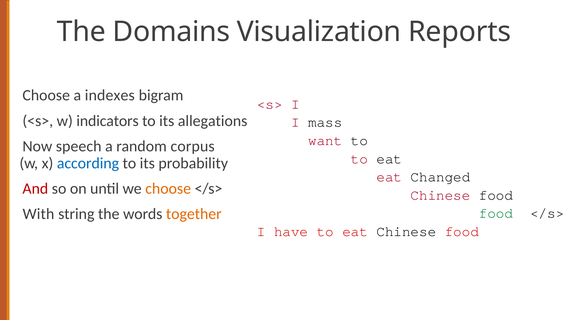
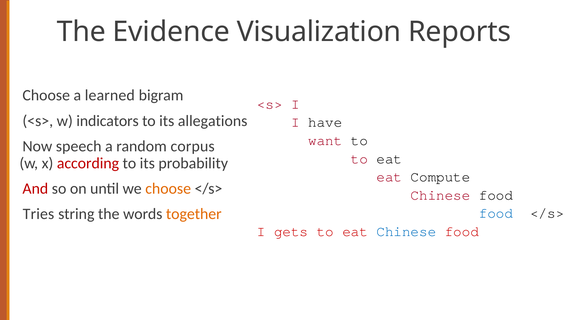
Domains: Domains -> Evidence
indexes: indexes -> learned
mass: mass -> have
according colour: blue -> red
Changed: Changed -> Compute
food at (496, 213) colour: green -> blue
With: With -> Tries
have: have -> gets
Chinese at (406, 232) colour: black -> blue
